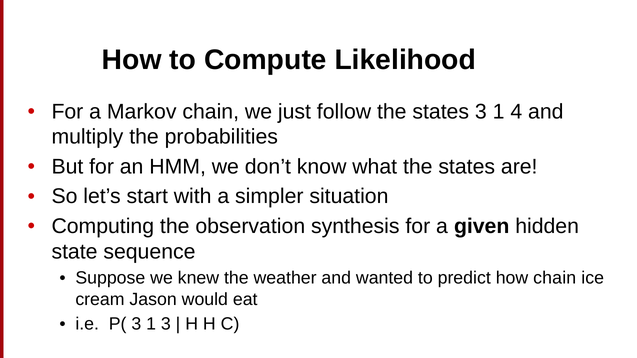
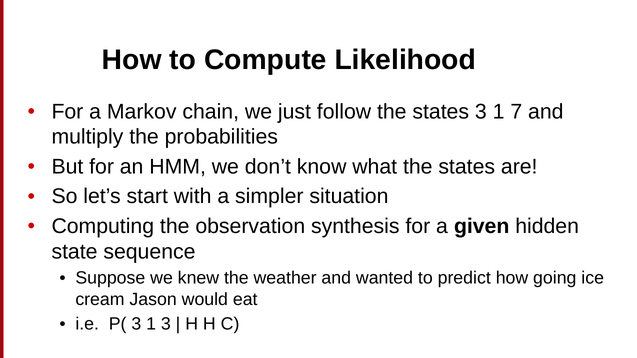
4: 4 -> 7
how chain: chain -> going
